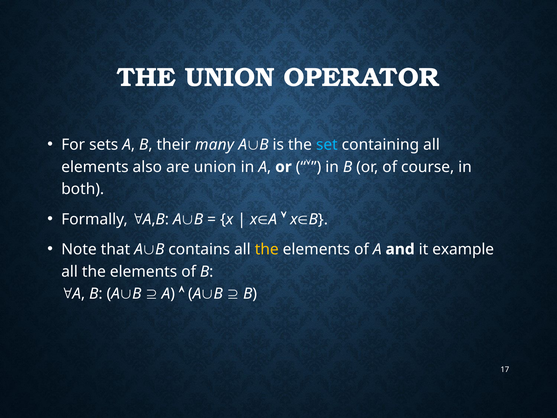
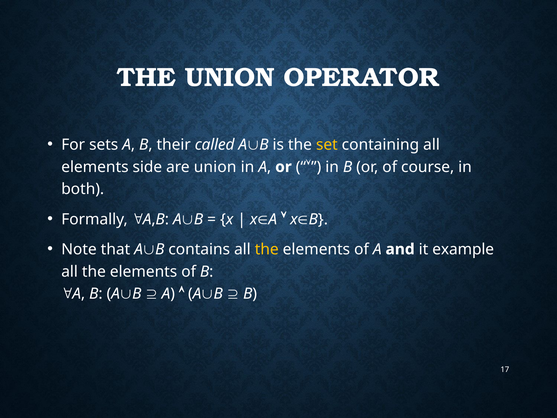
many: many -> called
set colour: light blue -> yellow
also: also -> side
